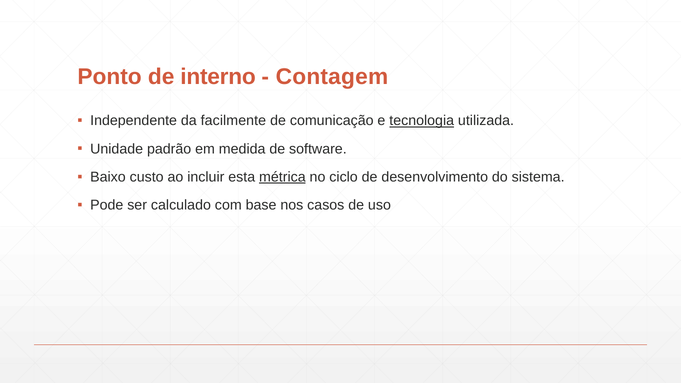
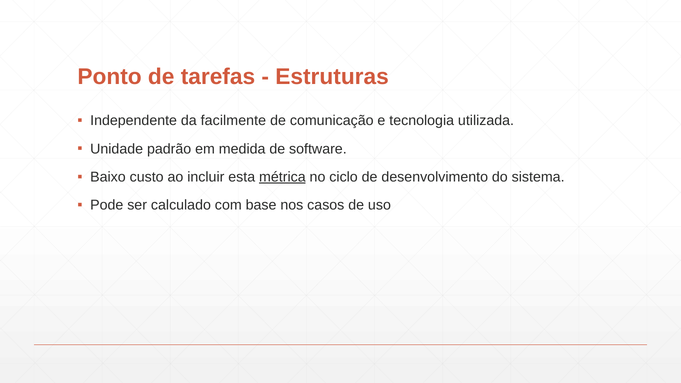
interno: interno -> tarefas
Contagem: Contagem -> Estruturas
tecnologia underline: present -> none
